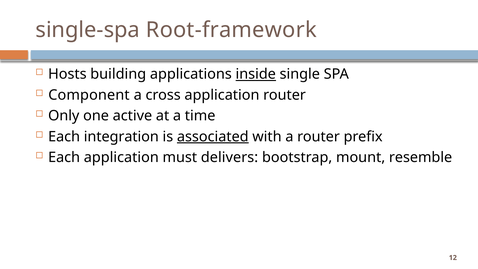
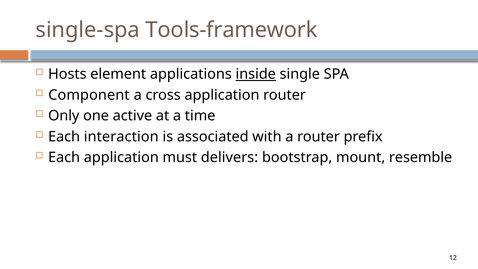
Root-framework: Root-framework -> Tools-framework
building: building -> element
integration: integration -> interaction
associated underline: present -> none
